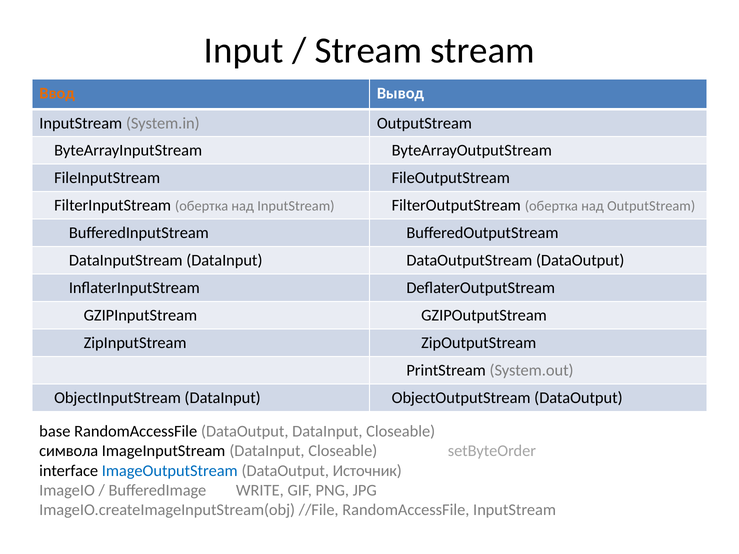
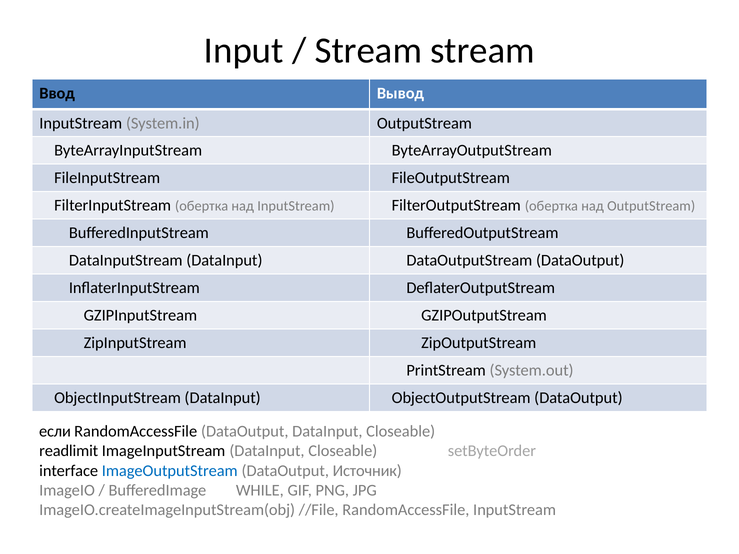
Ввод colour: orange -> black
base: base -> если
символа: символа -> readlimit
WRITE: WRITE -> WHILE
